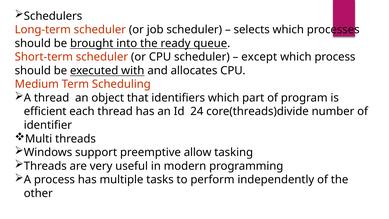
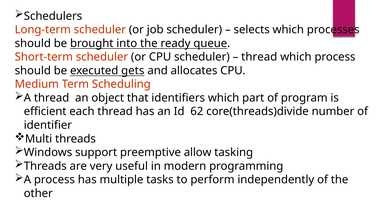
except at (259, 57): except -> thread
with: with -> gets
24: 24 -> 62
